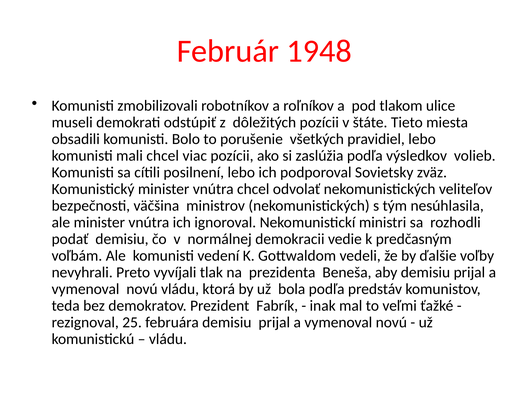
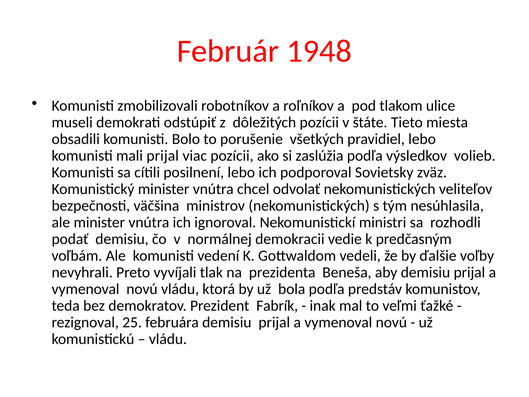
mali chcel: chcel -> prijal
